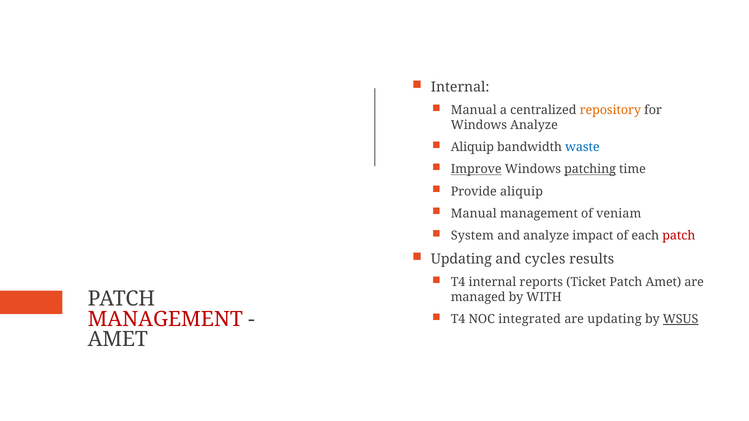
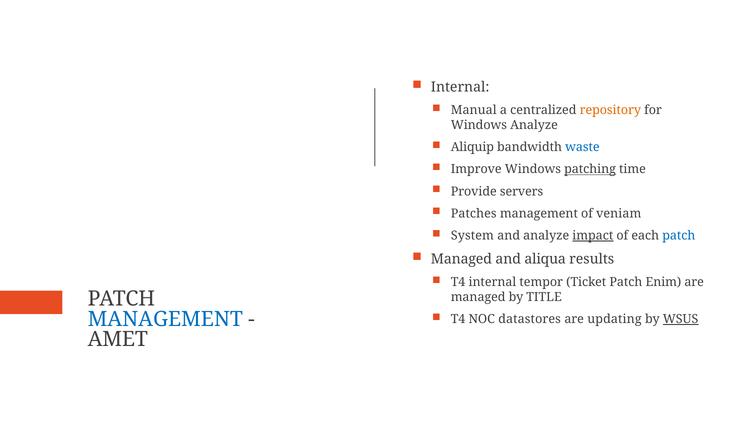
Improve underline: present -> none
Provide aliquip: aliquip -> servers
Manual at (474, 214): Manual -> Patches
impact underline: none -> present
patch at (679, 236) colour: red -> blue
Updating at (461, 259): Updating -> Managed
cycles: cycles -> aliqua
reports: reports -> tempor
Patch Amet: Amet -> Enim
WITH: WITH -> TITLE
MANAGEMENT at (165, 319) colour: red -> blue
integrated: integrated -> datastores
